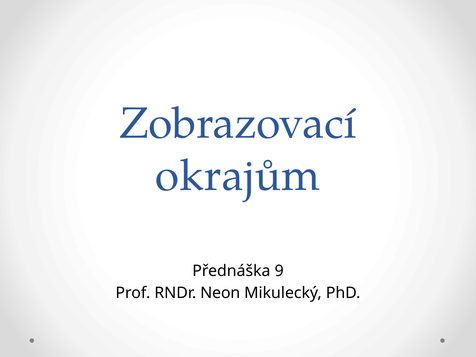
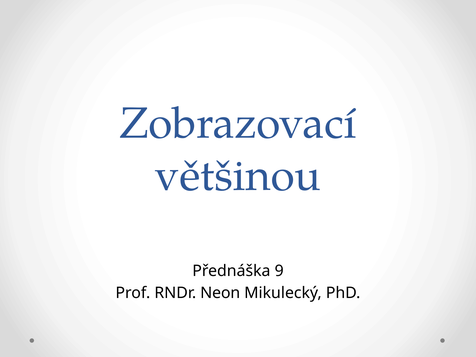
okrajům: okrajům -> většinou
